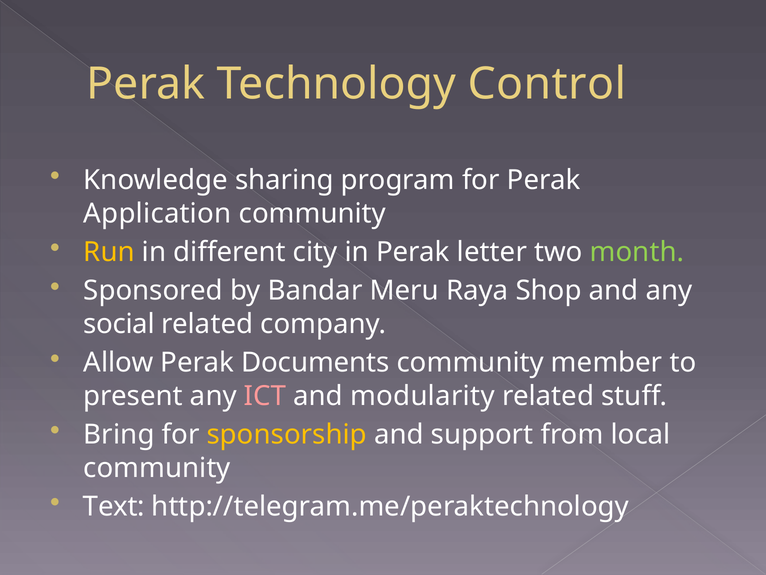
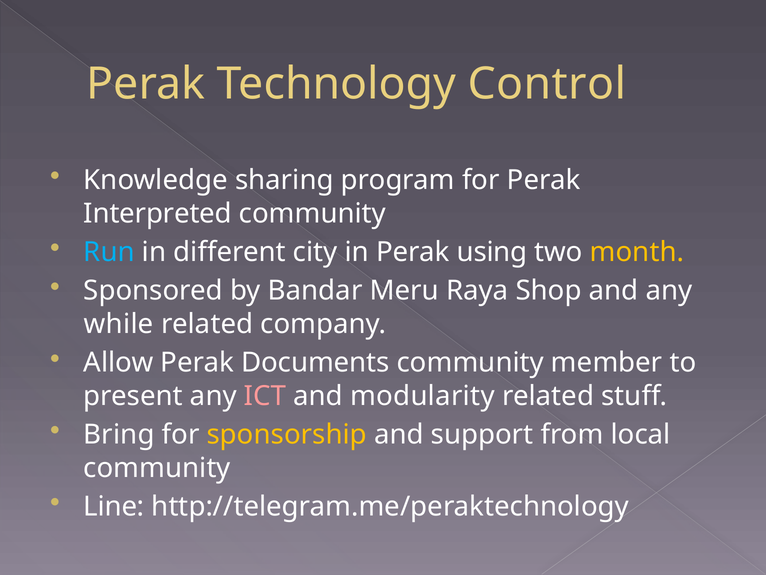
Application: Application -> Interpreted
Run colour: yellow -> light blue
letter: letter -> using
month colour: light green -> yellow
social: social -> while
Text: Text -> Line
